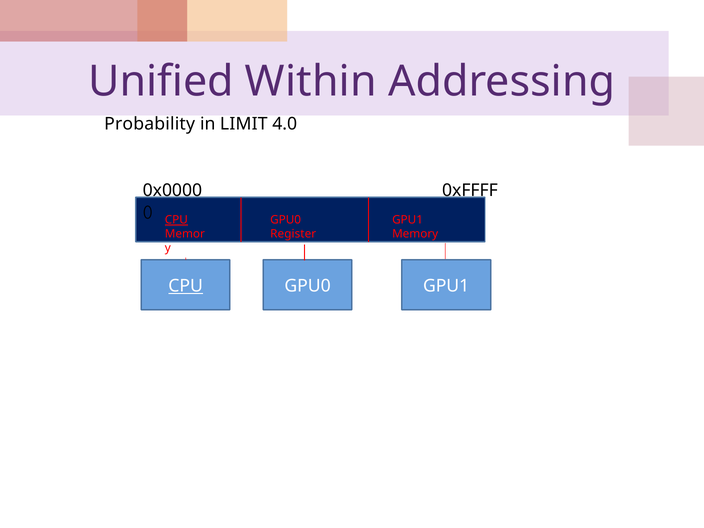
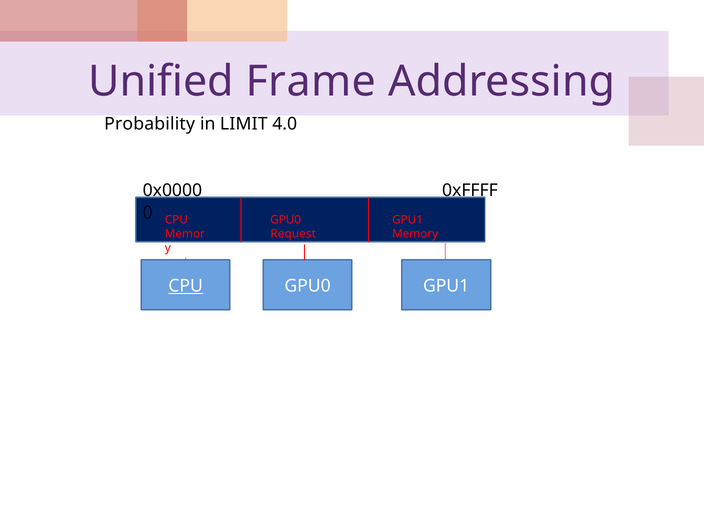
Within: Within -> Frame
CPU at (176, 220) underline: present -> none
Register: Register -> Request
